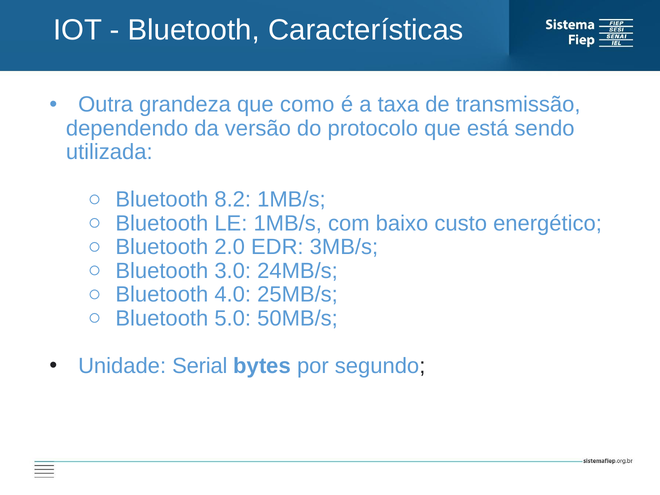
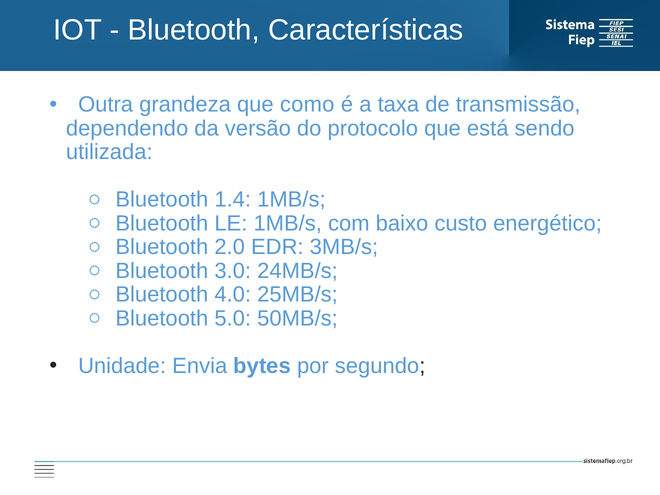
8.2: 8.2 -> 1.4
Serial: Serial -> Envia
